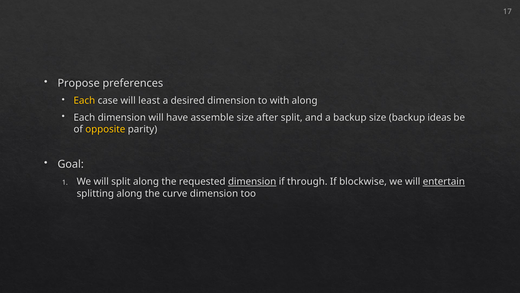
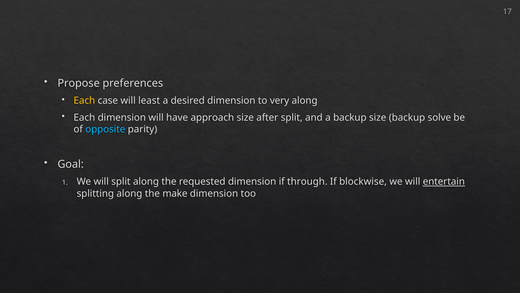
with: with -> very
assemble: assemble -> approach
ideas: ideas -> solve
opposite colour: yellow -> light blue
dimension at (252, 181) underline: present -> none
curve: curve -> make
